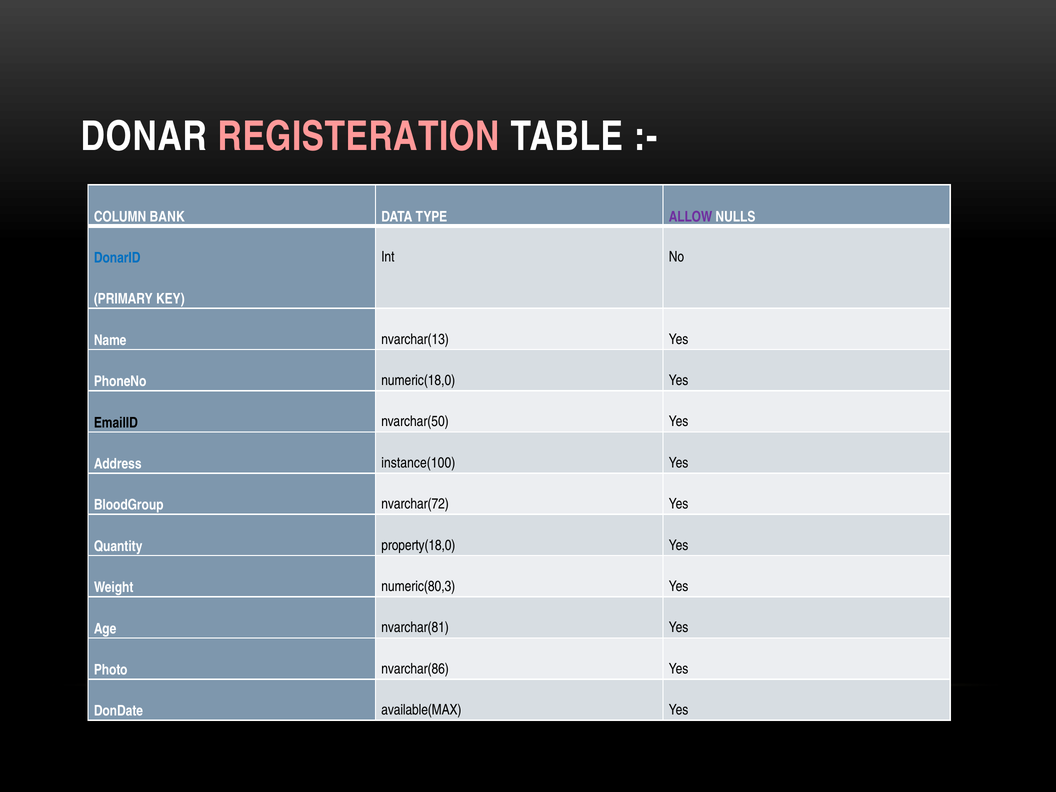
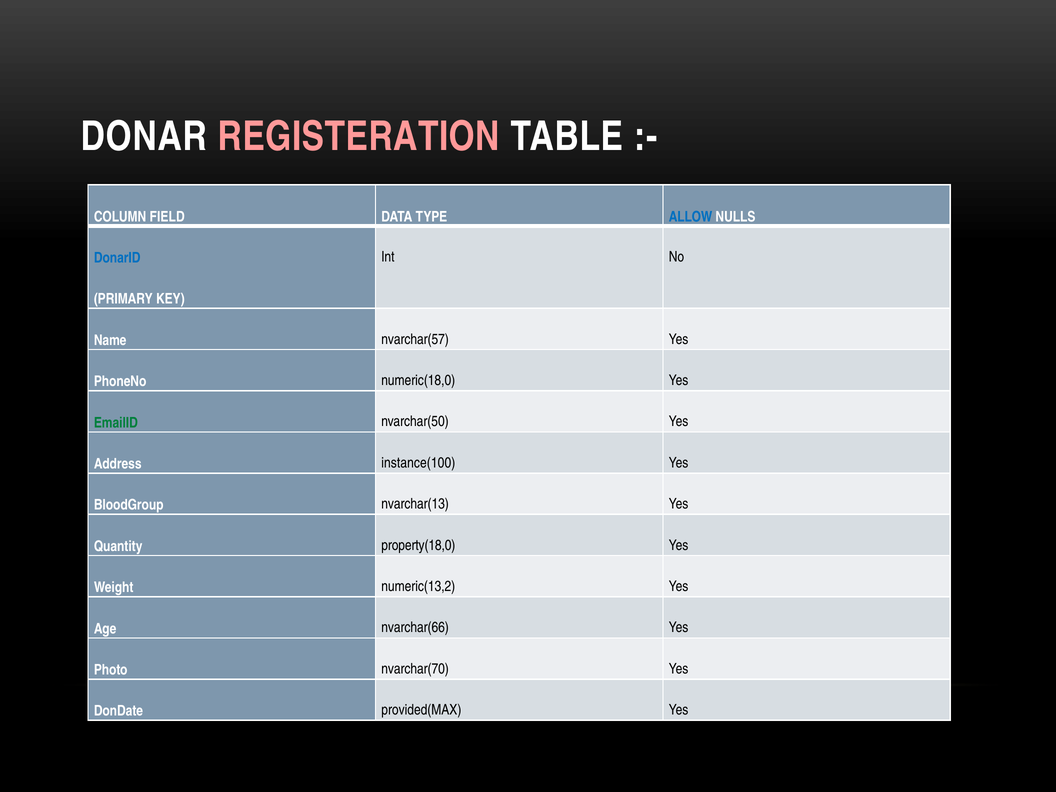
BANK: BANK -> FIELD
ALLOW colour: purple -> blue
nvarchar(13: nvarchar(13 -> nvarchar(57
EmailID colour: black -> green
nvarchar(72: nvarchar(72 -> nvarchar(13
numeric(80,3: numeric(80,3 -> numeric(13,2
nvarchar(81: nvarchar(81 -> nvarchar(66
nvarchar(86: nvarchar(86 -> nvarchar(70
available(MAX: available(MAX -> provided(MAX
